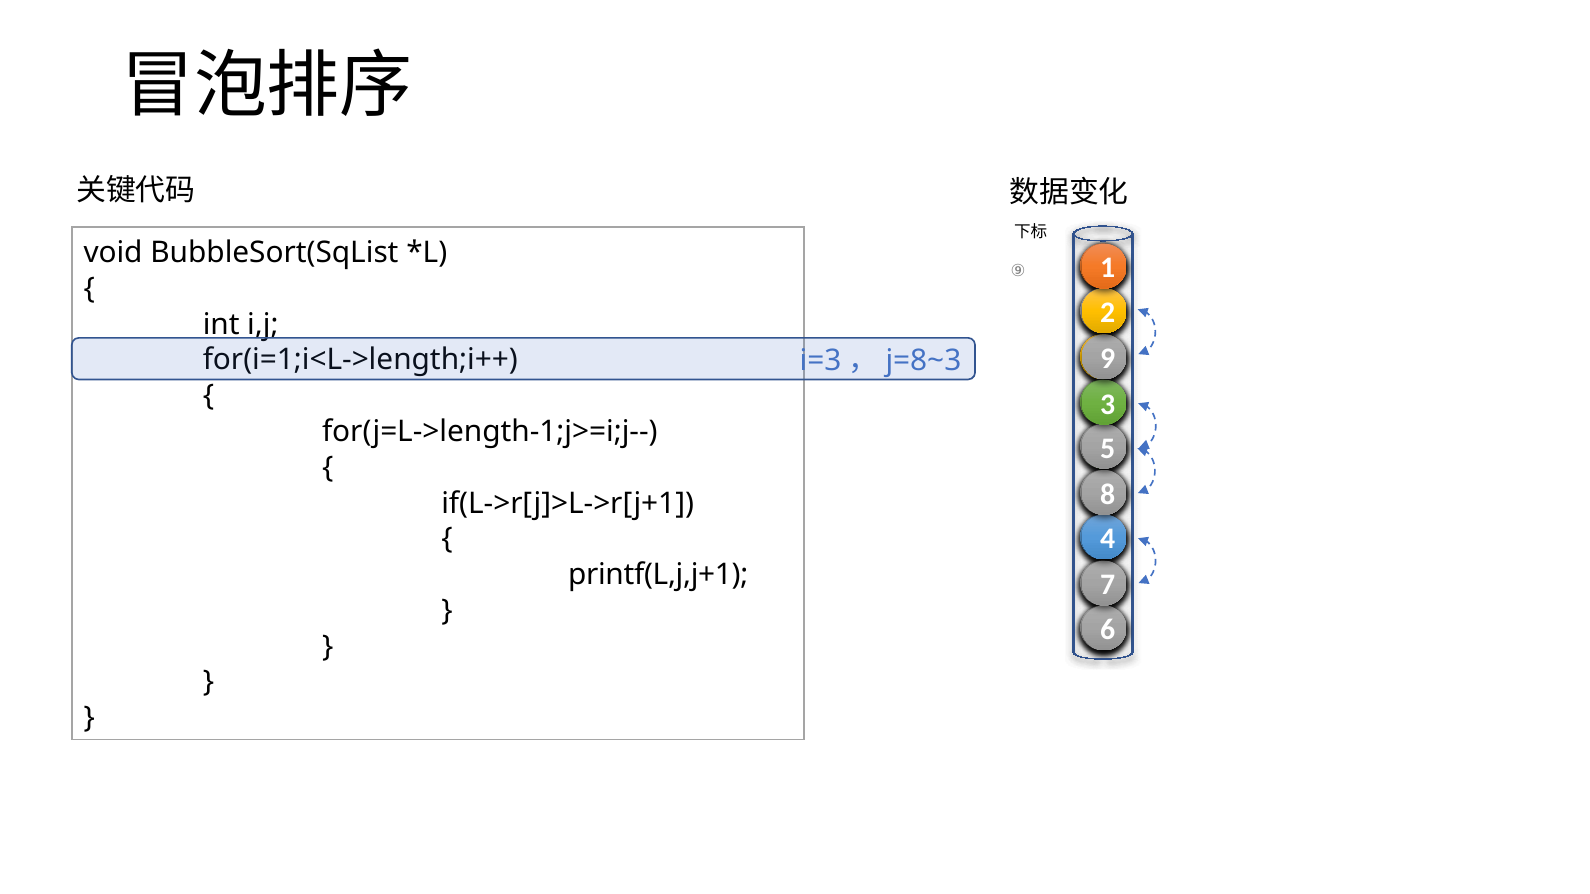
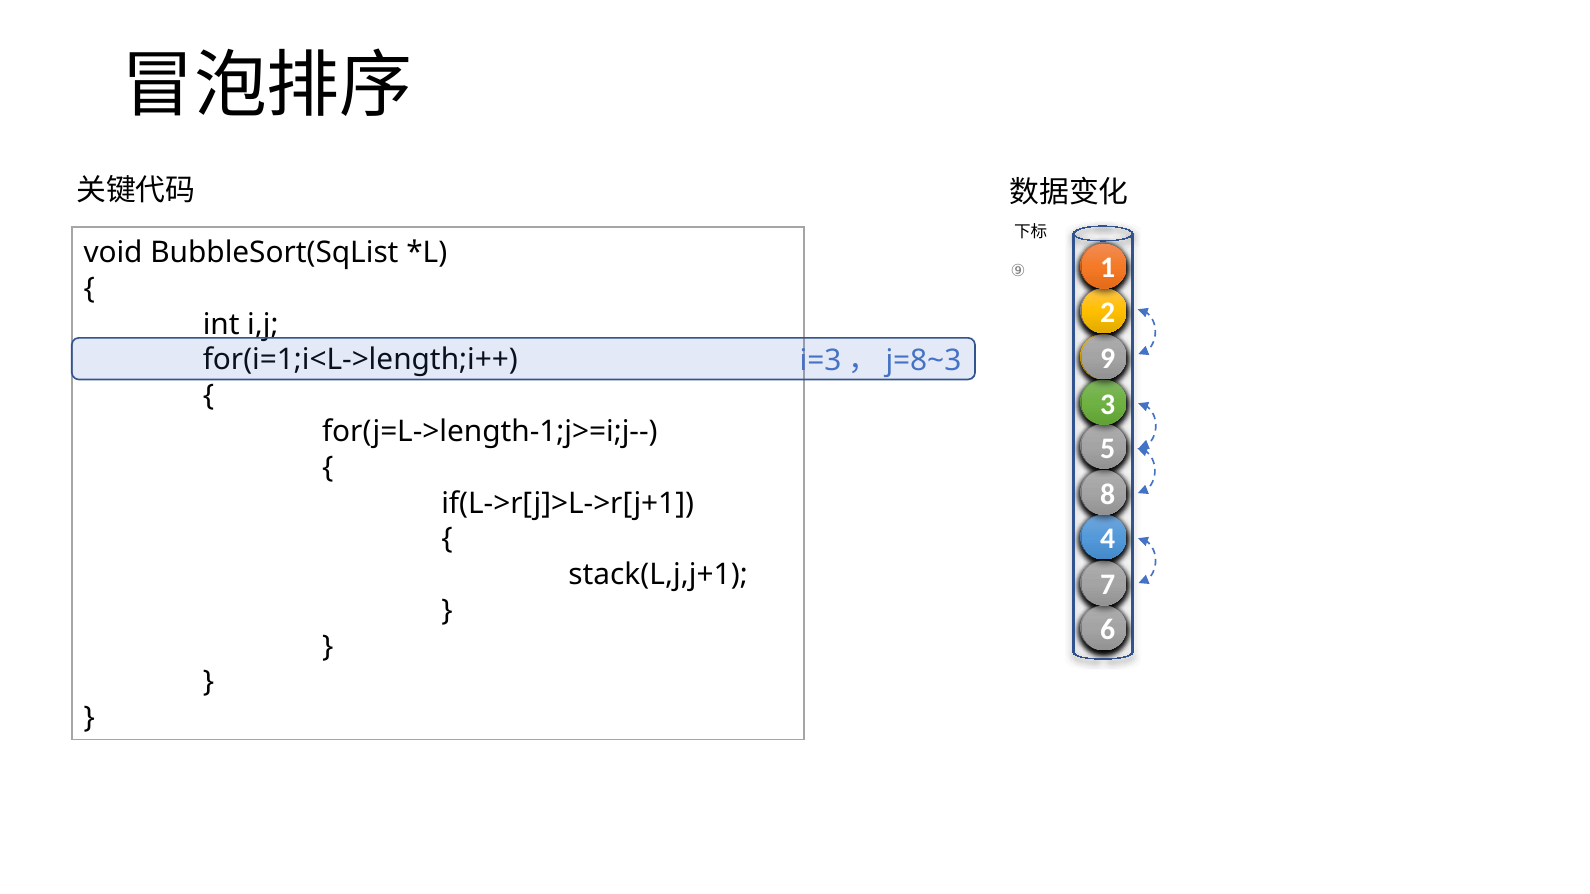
printf(L,j,j+1: printf(L,j,j+1 -> stack(L,j,j+1
